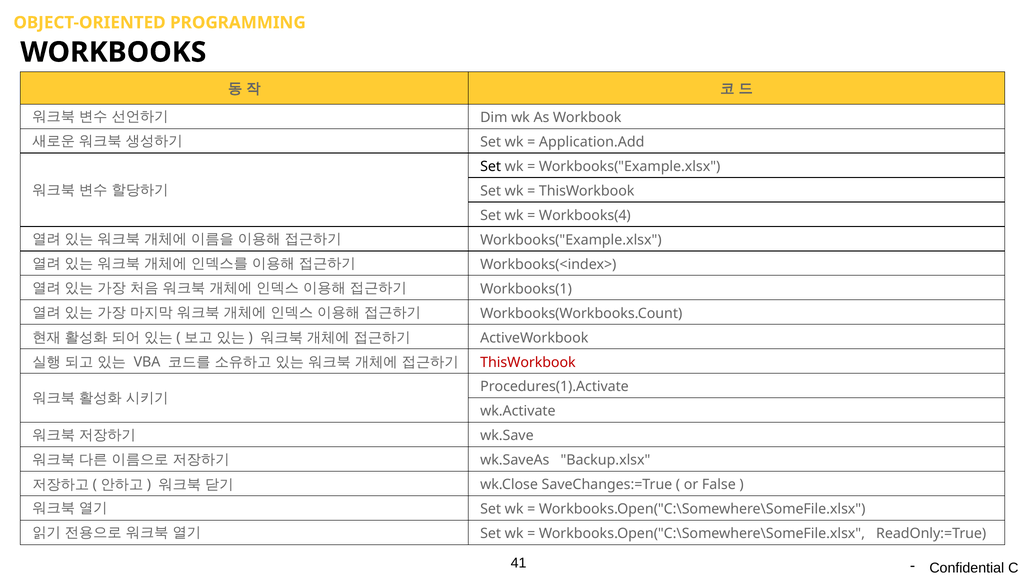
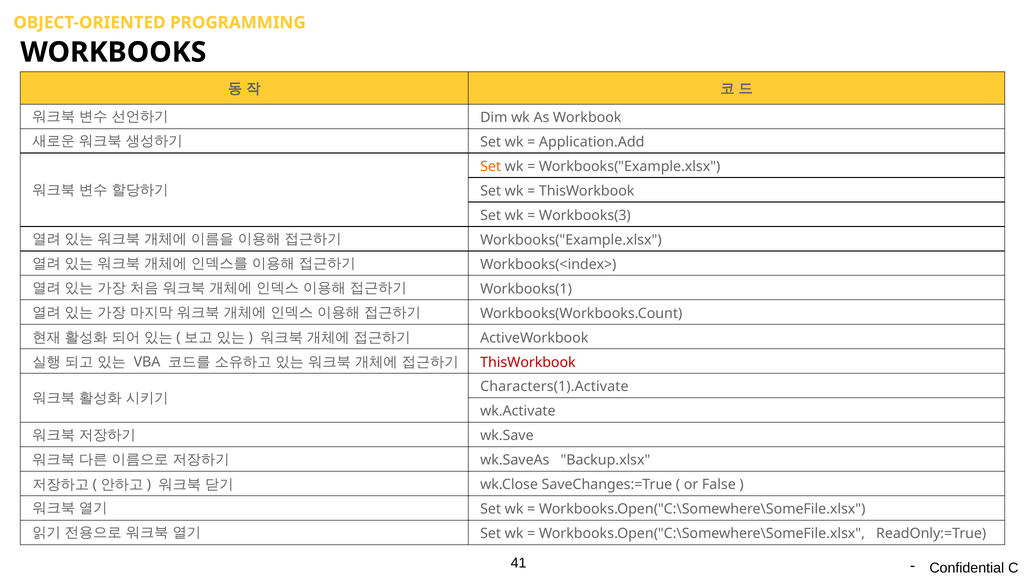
Set at (491, 166) colour: black -> orange
Workbooks(4: Workbooks(4 -> Workbooks(3
Procedures(1).Activate: Procedures(1).Activate -> Characters(1).Activate
